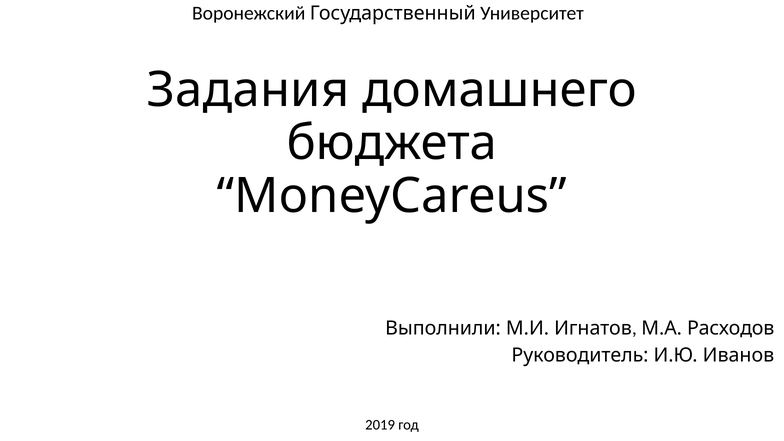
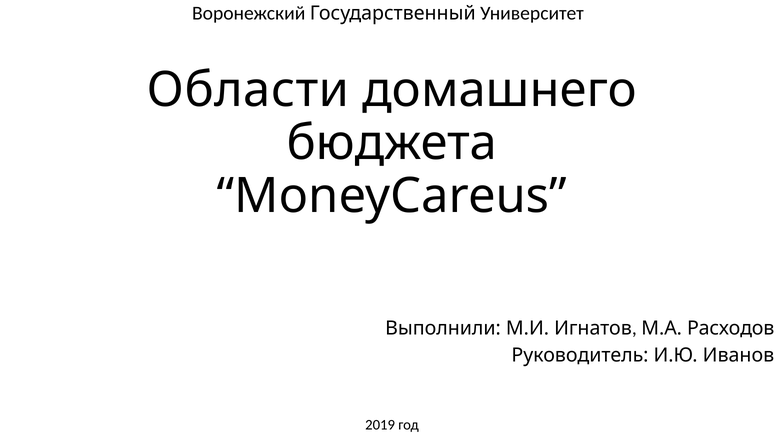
Задания: Задания -> Области
